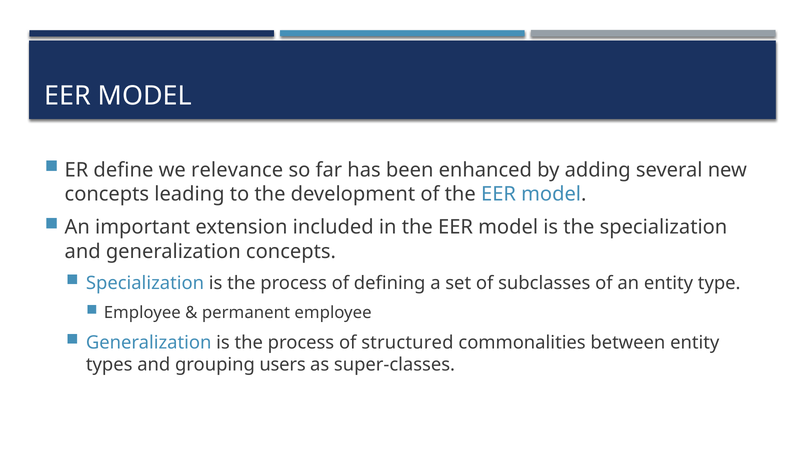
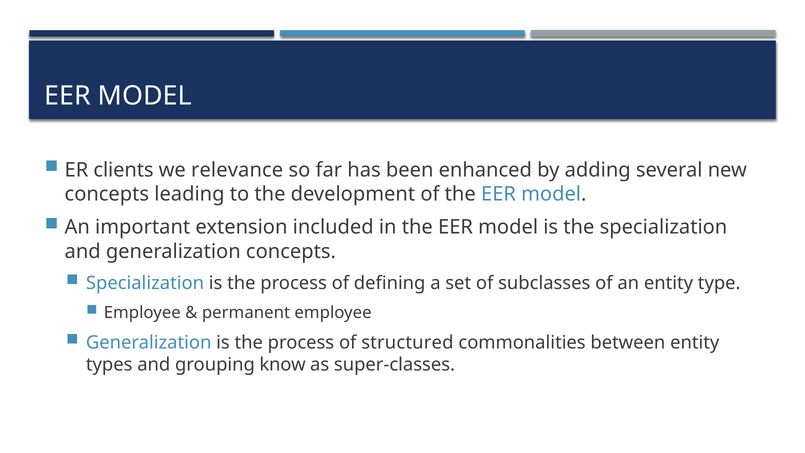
define: define -> clients
users: users -> know
